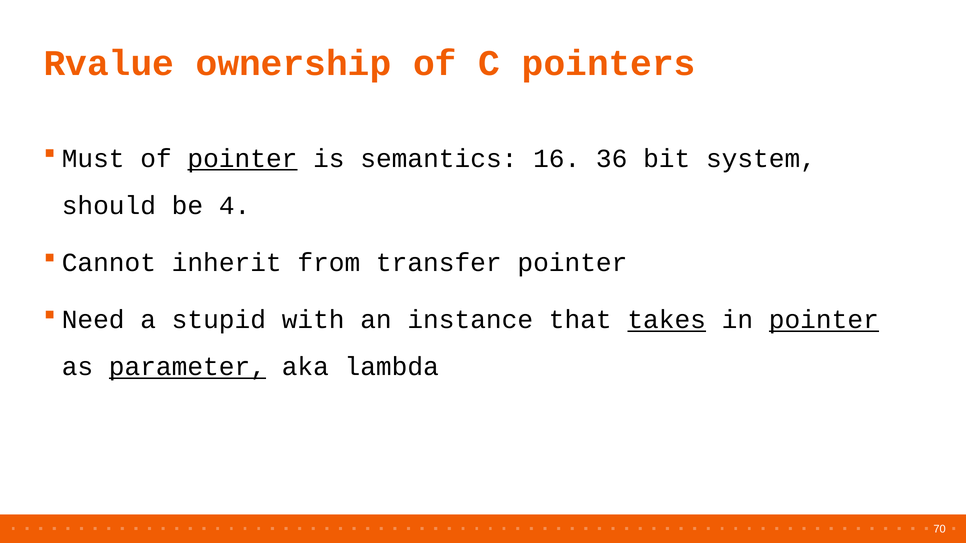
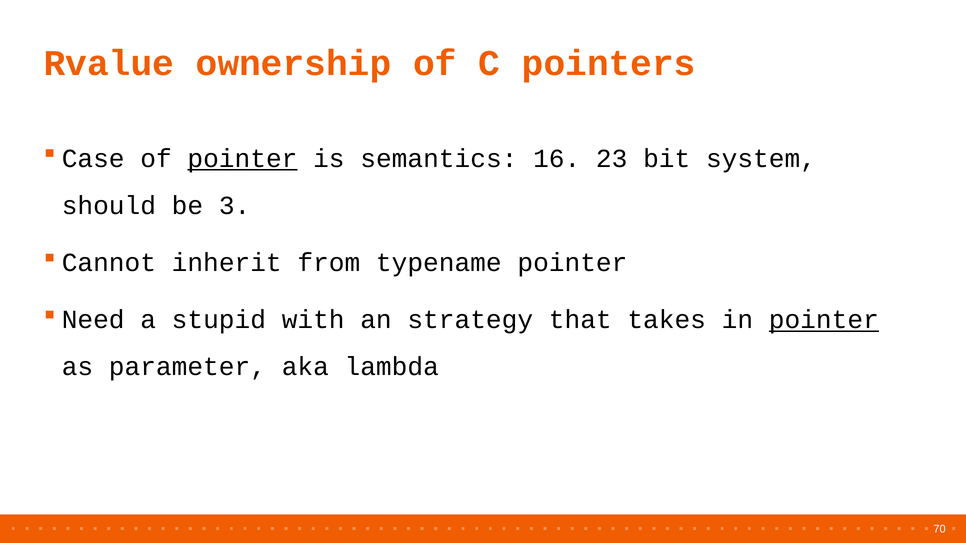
Must: Must -> Case
36: 36 -> 23
4: 4 -> 3
transfer: transfer -> typename
instance: instance -> strategy
takes underline: present -> none
parameter underline: present -> none
